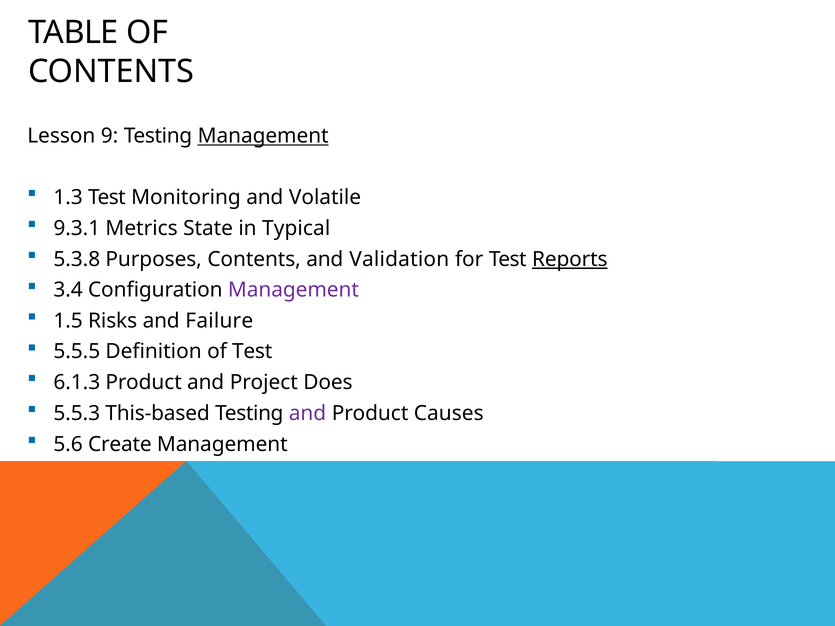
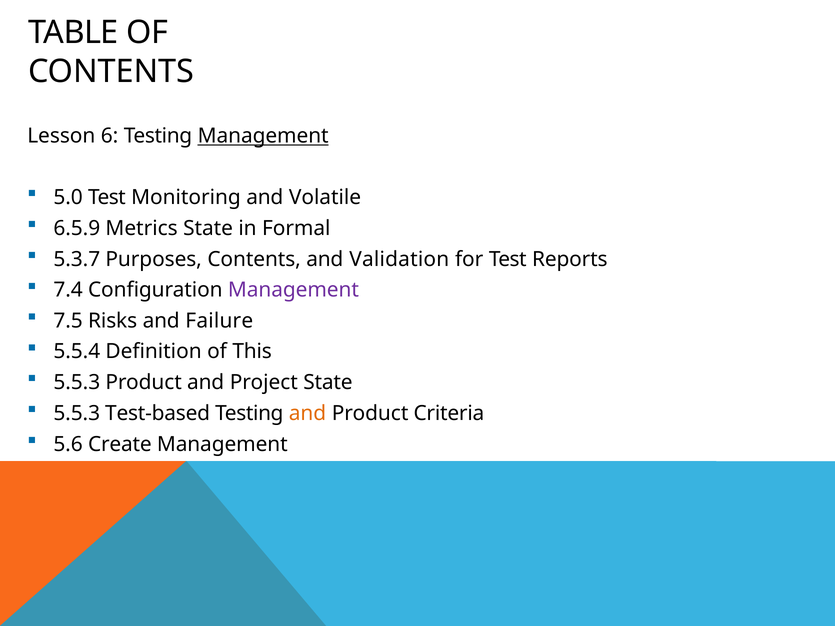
9: 9 -> 6
1.3: 1.3 -> 5.0
9.3.1: 9.3.1 -> 6.5.9
Typical: Typical -> Formal
5.3.8: 5.3.8 -> 5.3.7
Reports underline: present -> none
3.4: 3.4 -> 7.4
1.5: 1.5 -> 7.5
5.5.5: 5.5.5 -> 5.5.4
of Test: Test -> This
6.1.3 at (77, 383): 6.1.3 -> 5.5.3
Project Does: Does -> State
This-based: This-based -> Test-based
and at (308, 414) colour: purple -> orange
Causes: Causes -> Criteria
